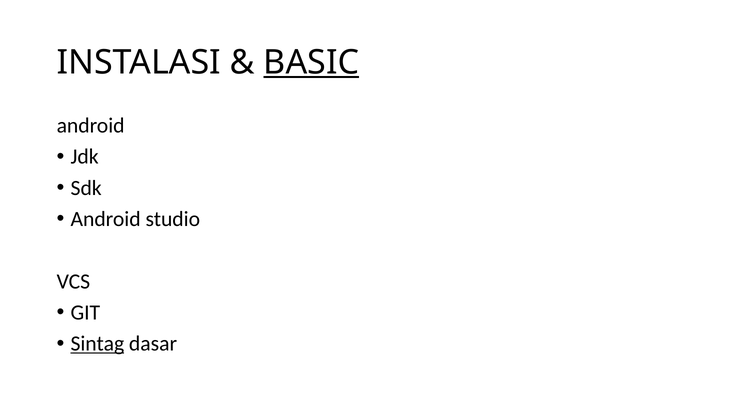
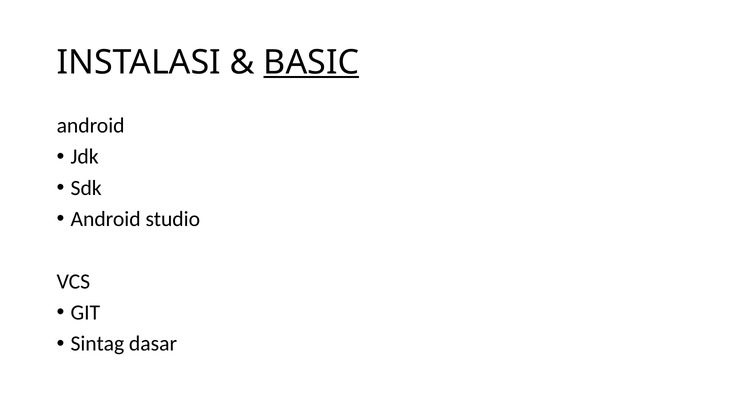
Sintag underline: present -> none
